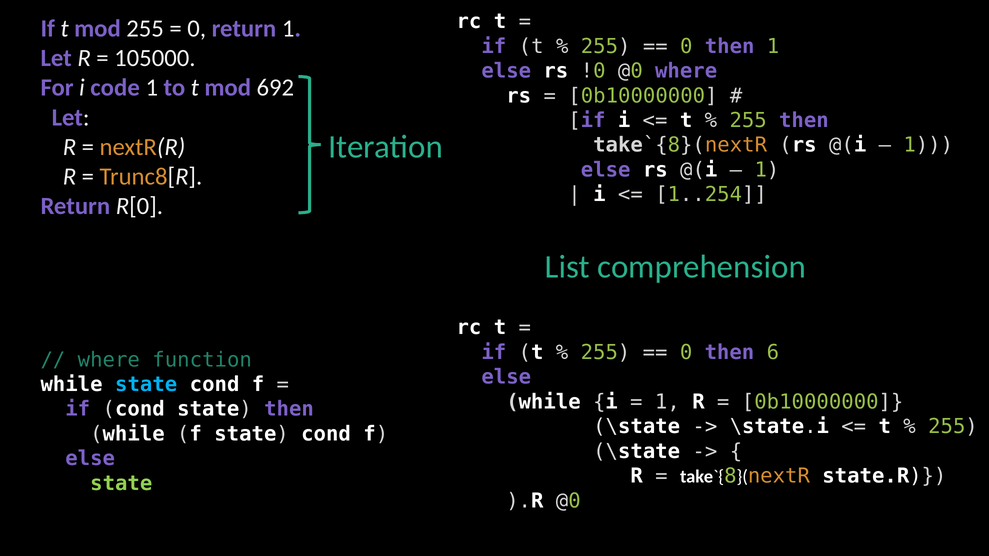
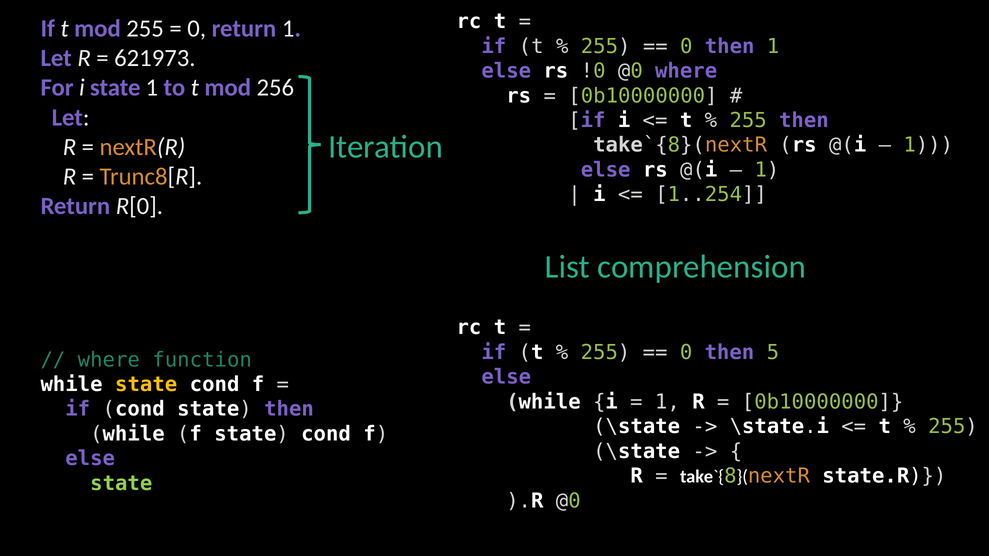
105000: 105000 -> 621973
i code: code -> state
692: 692 -> 256
6: 6 -> 5
state at (146, 385) colour: light blue -> yellow
